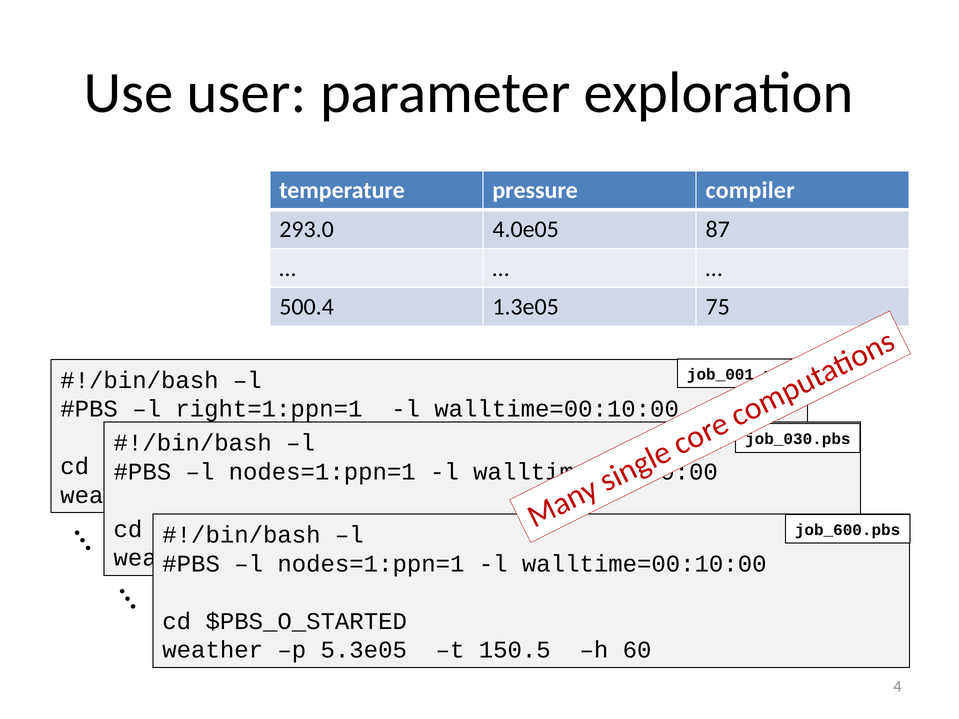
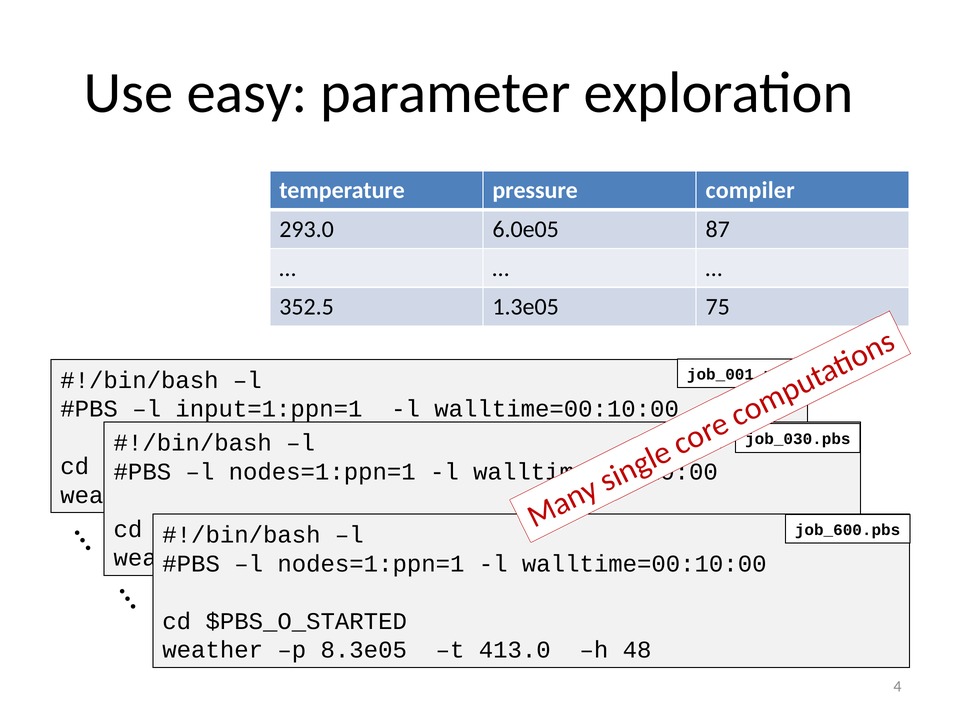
user: user -> easy
4.0e05: 4.0e05 -> 6.0e05
500.4: 500.4 -> 352.5
right=1:ppn=1: right=1:ppn=1 -> input=1:ppn=1
5.3e05: 5.3e05 -> 8.3e05
150.5: 150.5 -> 413.0
60: 60 -> 48
